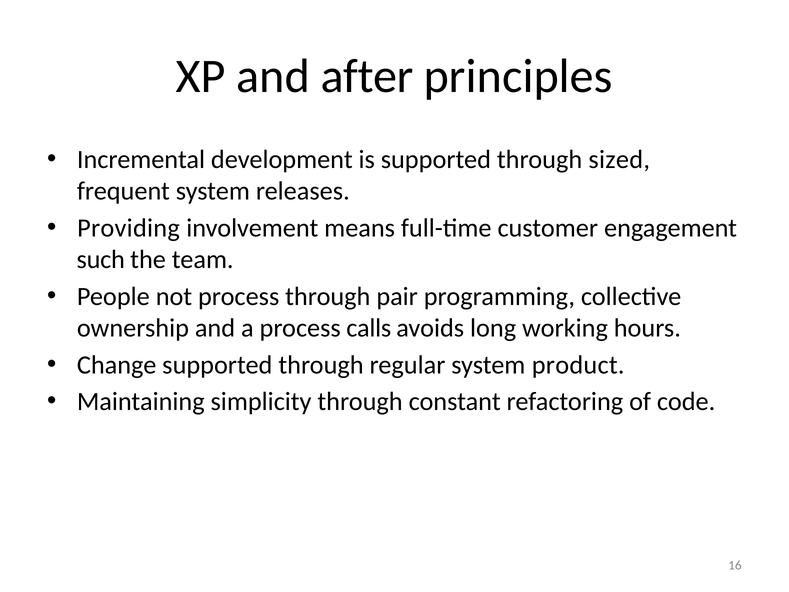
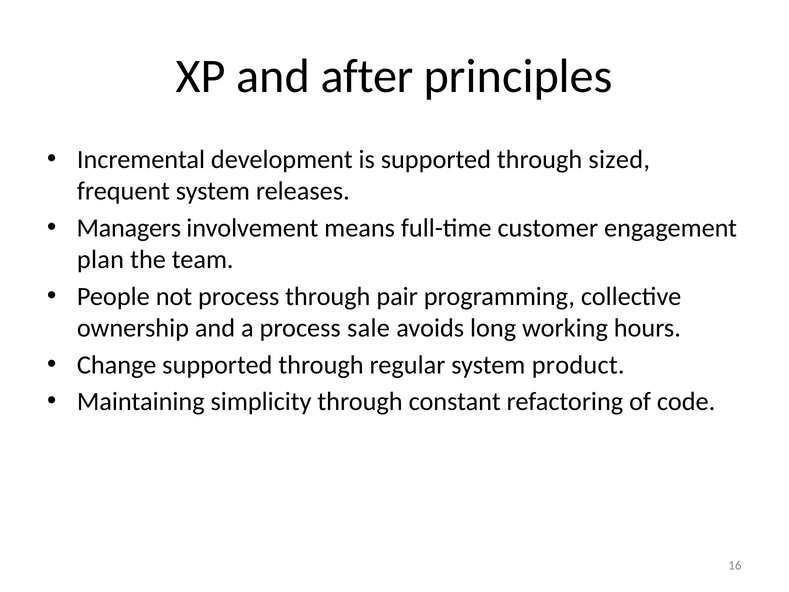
Providing: Providing -> Managers
such: such -> plan
calls: calls -> sale
